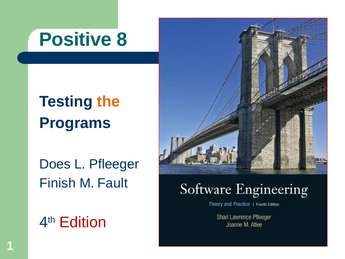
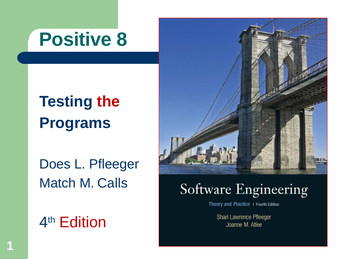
the colour: orange -> red
Finish: Finish -> Match
Fault: Fault -> Calls
